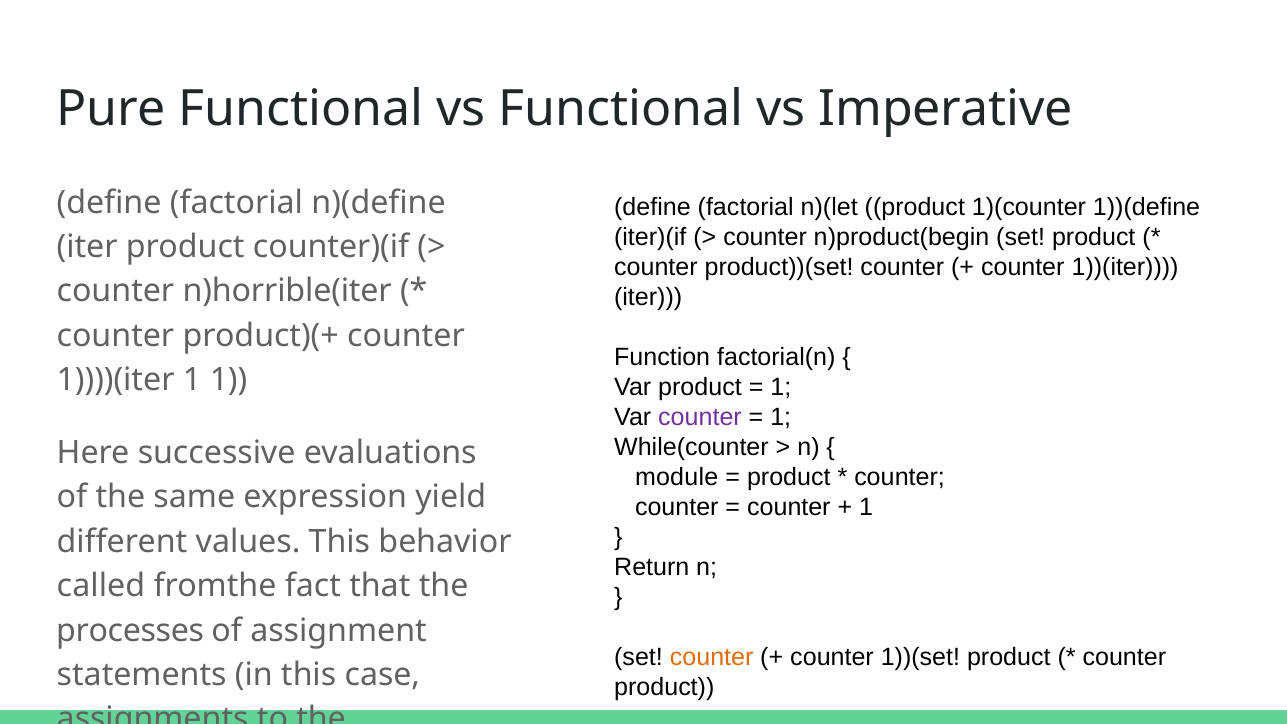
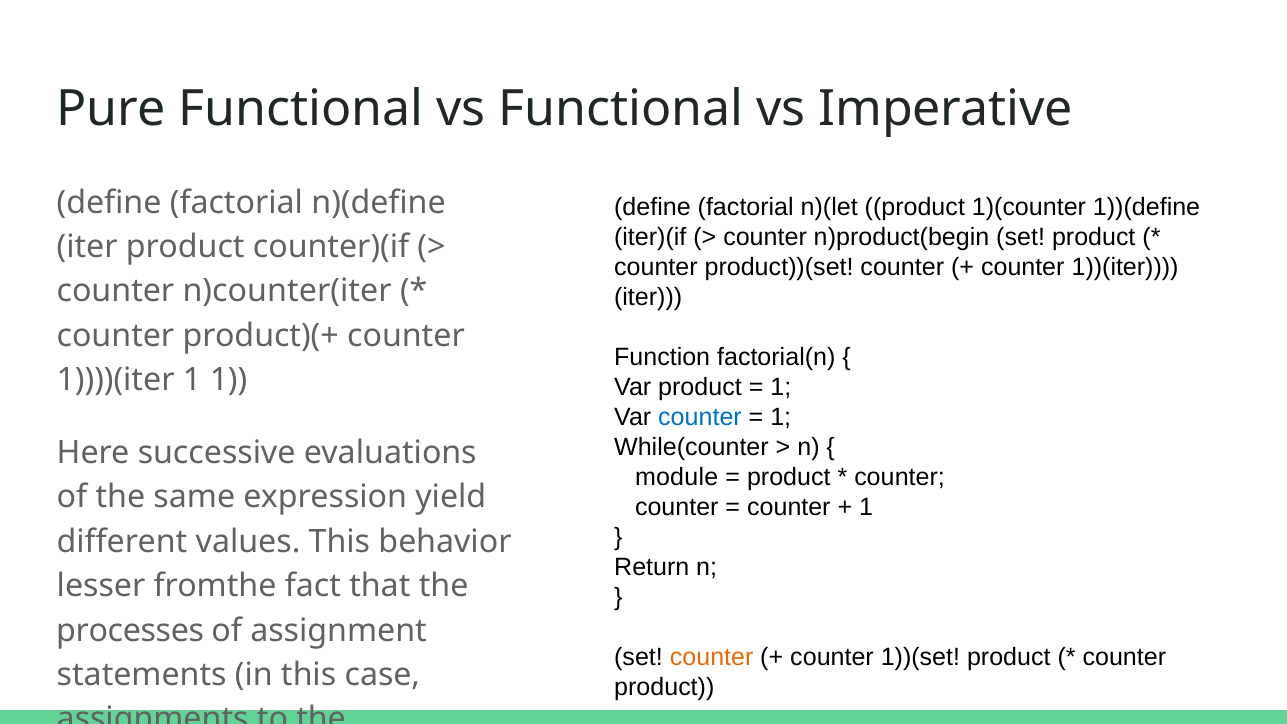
n)horrible(iter: n)horrible(iter -> n)counter(iter
counter at (700, 417) colour: purple -> blue
called: called -> lesser
